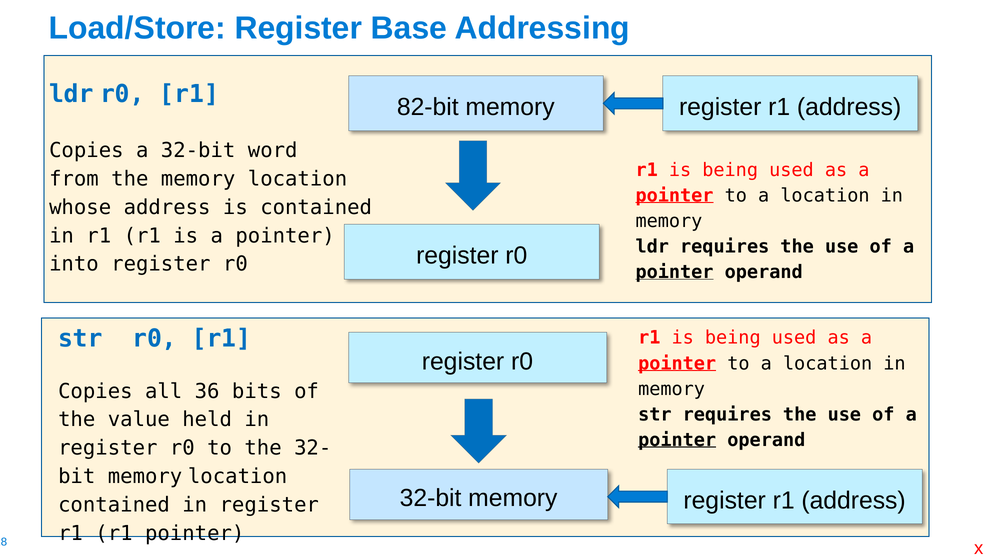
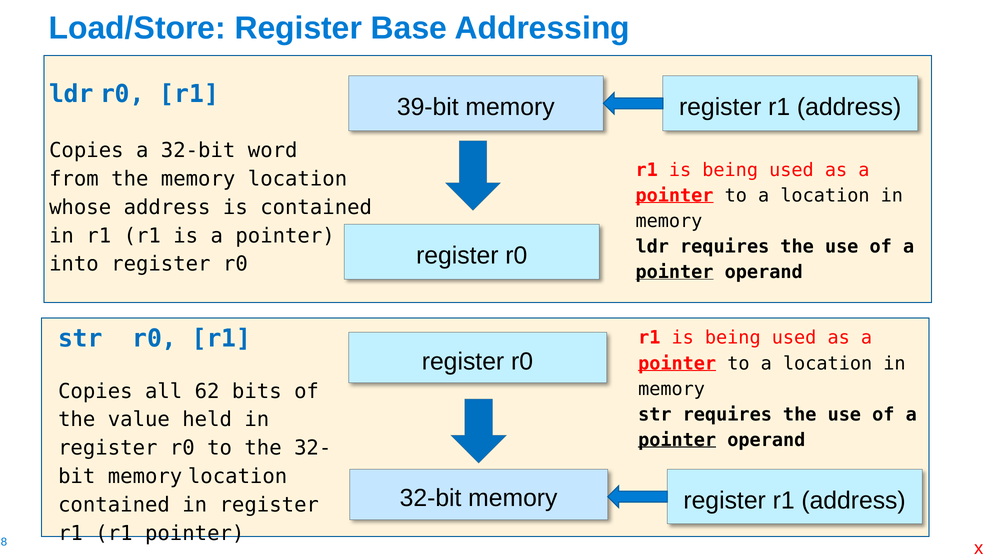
82-bit: 82-bit -> 39-bit
36: 36 -> 62
